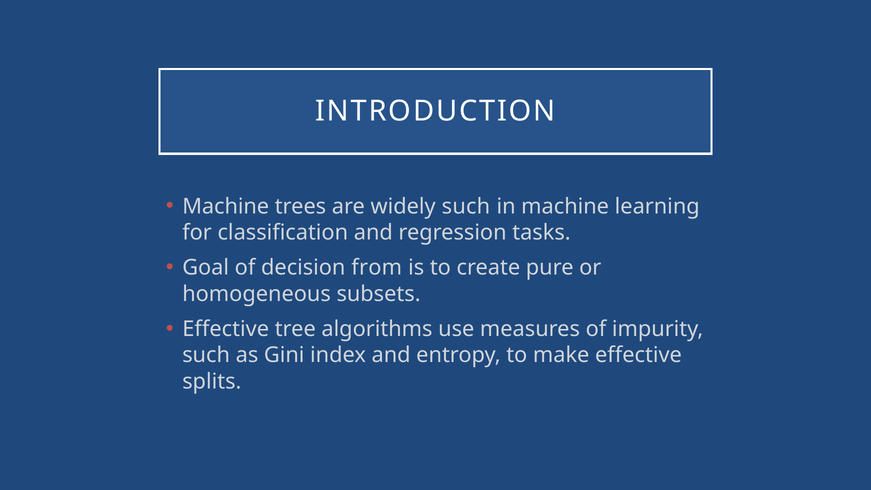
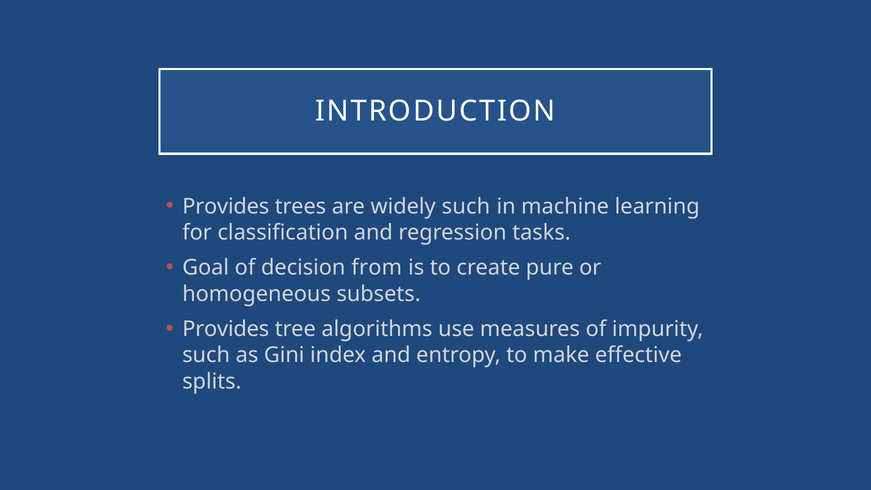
Machine at (226, 206): Machine -> Provides
Effective at (226, 329): Effective -> Provides
